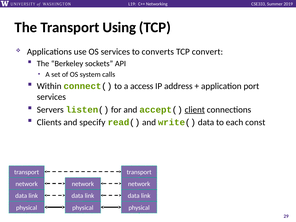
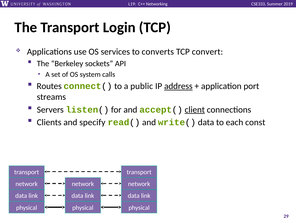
Using: Using -> Login
Within: Within -> Routes
access: access -> public
address underline: none -> present
services at (51, 97): services -> streams
